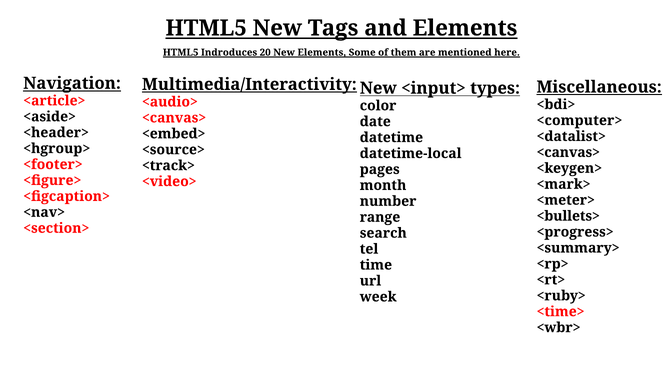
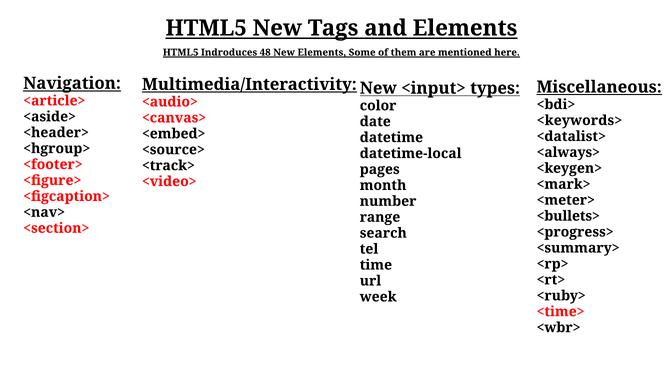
20: 20 -> 48
<computer>: <computer> -> <keywords>
<canvas> at (568, 152): <canvas> -> <always>
